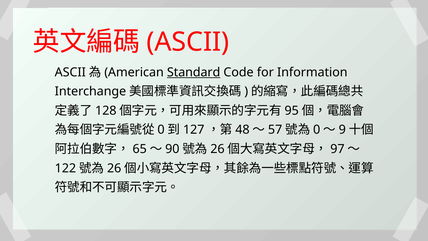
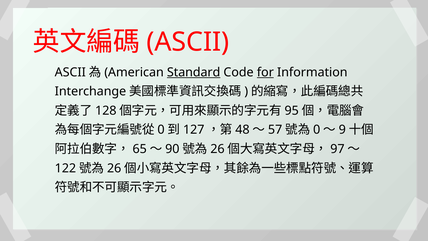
for underline: none -> present
